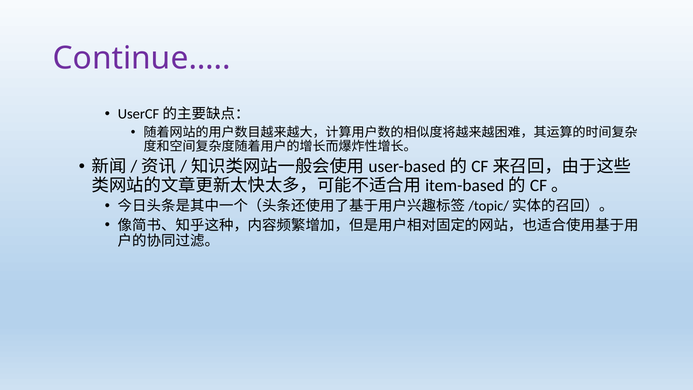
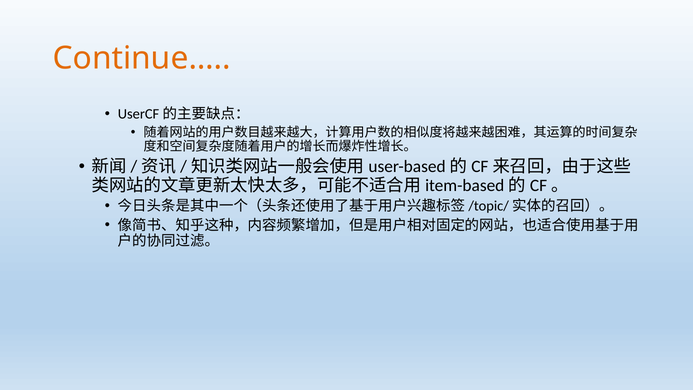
Continue… colour: purple -> orange
